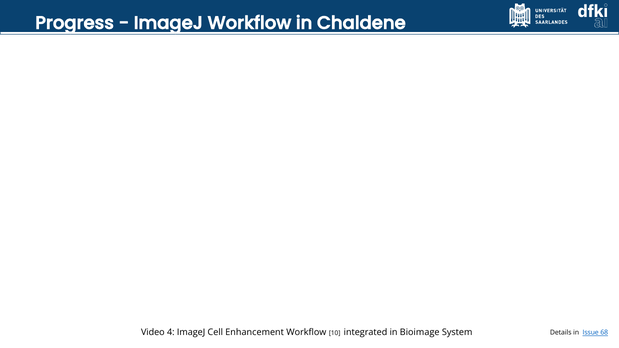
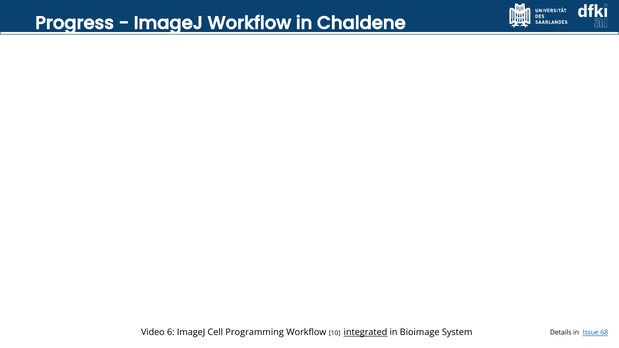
4: 4 -> 6
Enhancement: Enhancement -> Programming
integrated underline: none -> present
